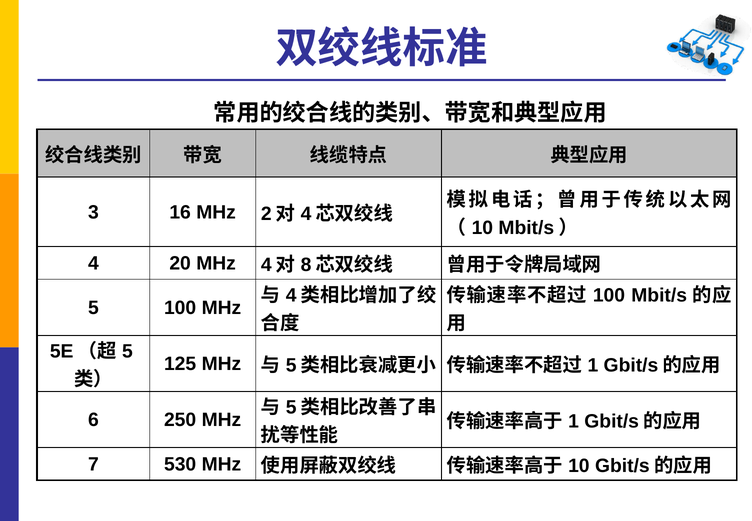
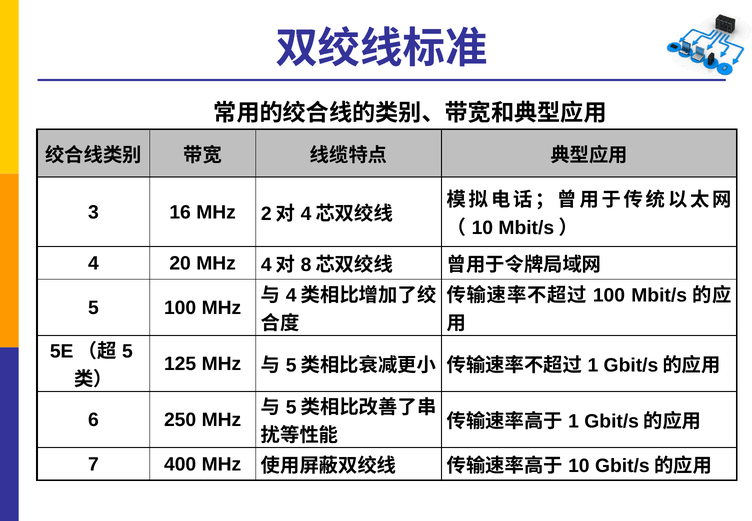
530: 530 -> 400
